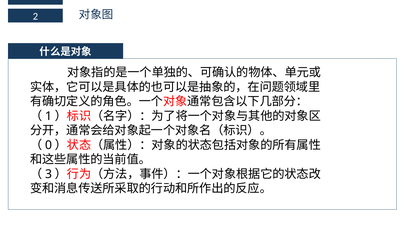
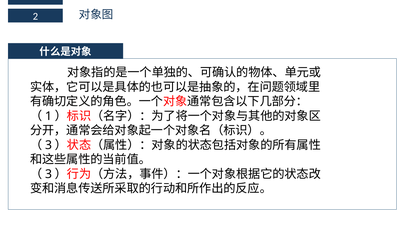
0 at (48, 145): 0 -> 3
